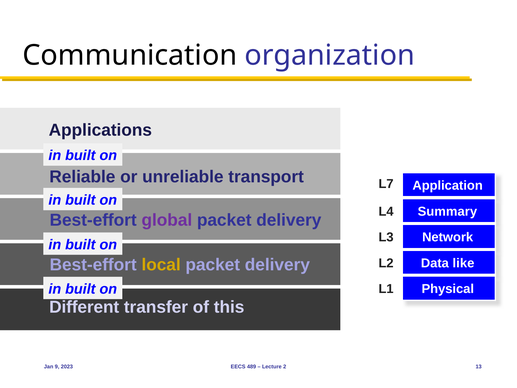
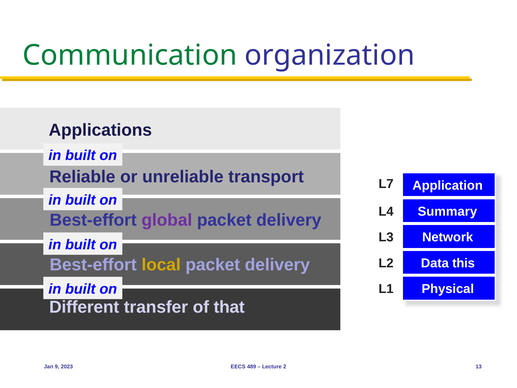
Communication colour: black -> green
like: like -> this
this: this -> that
